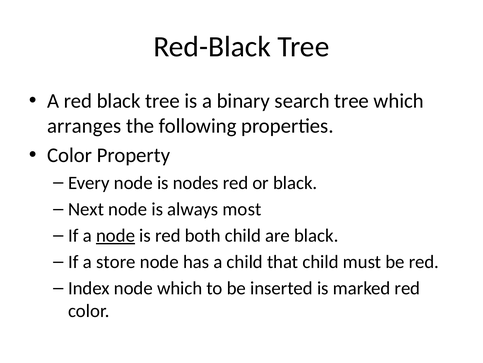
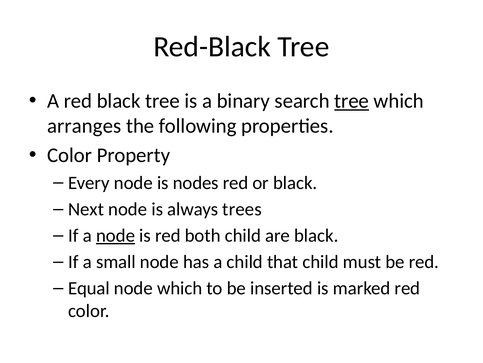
tree at (352, 101) underline: none -> present
most: most -> trees
store: store -> small
Index: Index -> Equal
